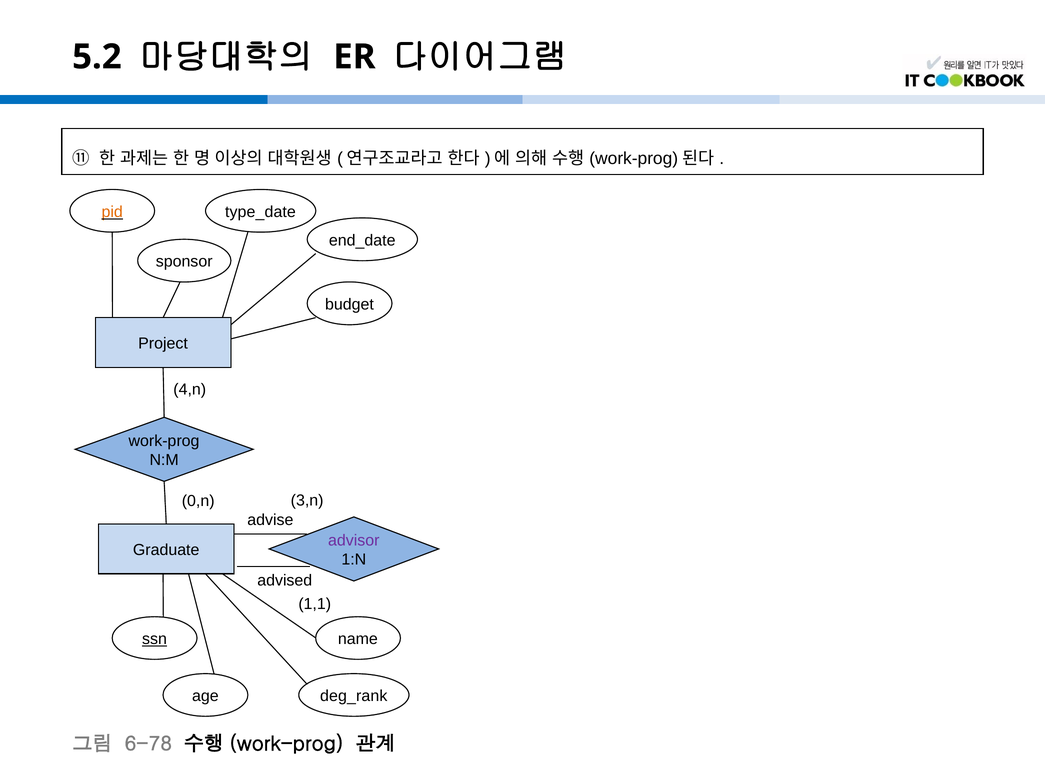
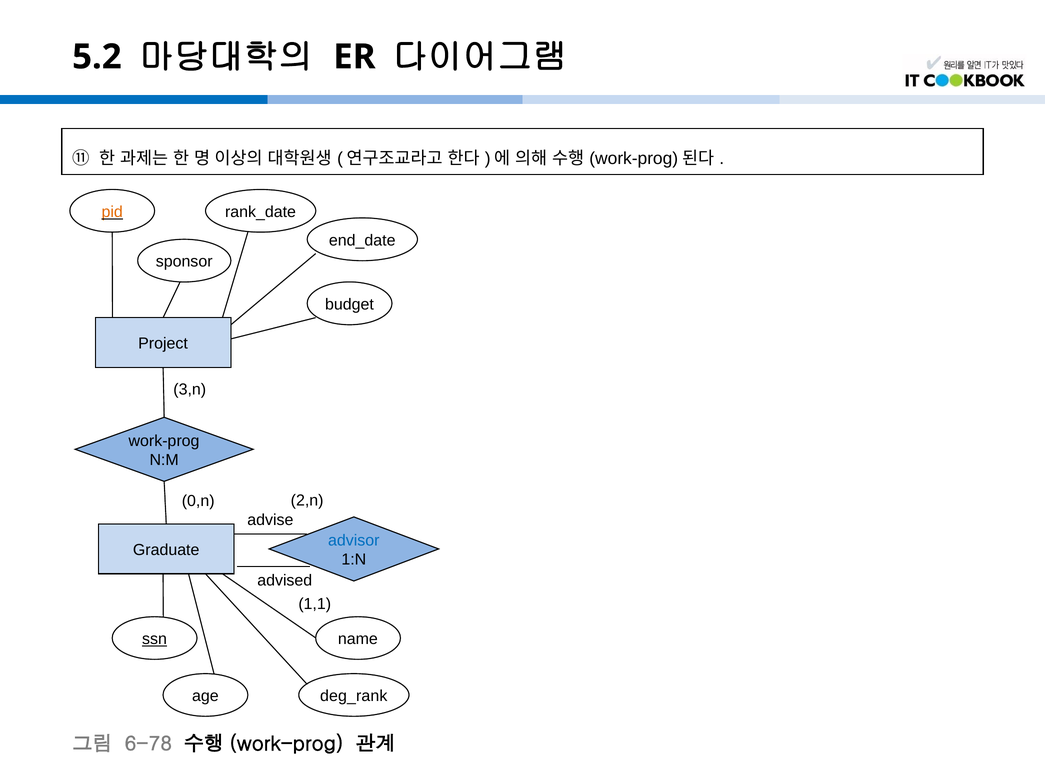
type_date: type_date -> rank_date
4,n: 4,n -> 3,n
3,n: 3,n -> 2,n
advisor colour: purple -> blue
